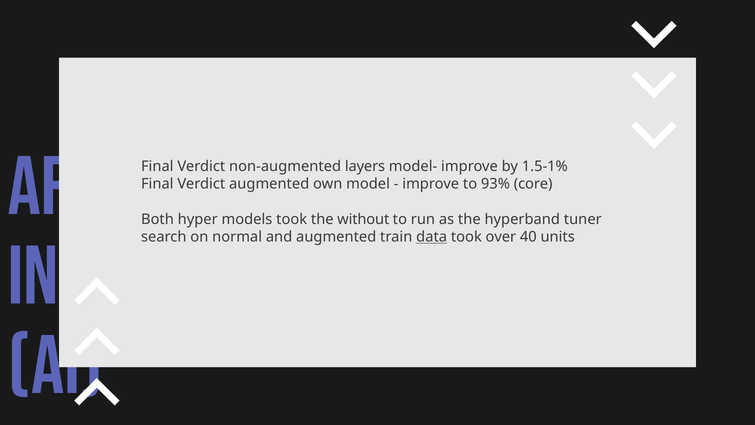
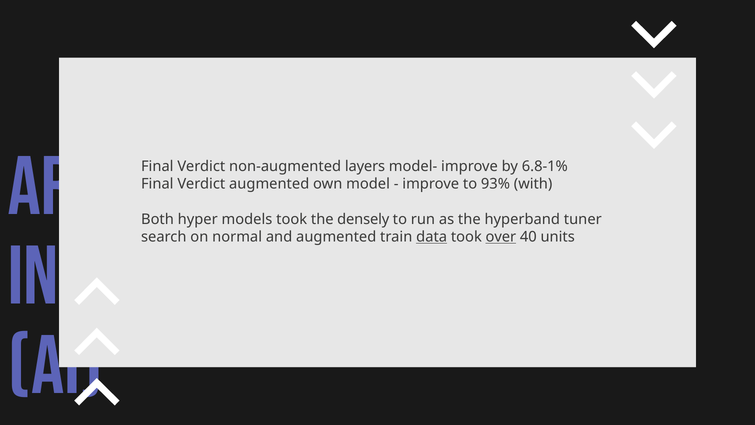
1.5-1%: 1.5-1% -> 6.8-1%
core: core -> with
without: without -> densely
over underline: none -> present
